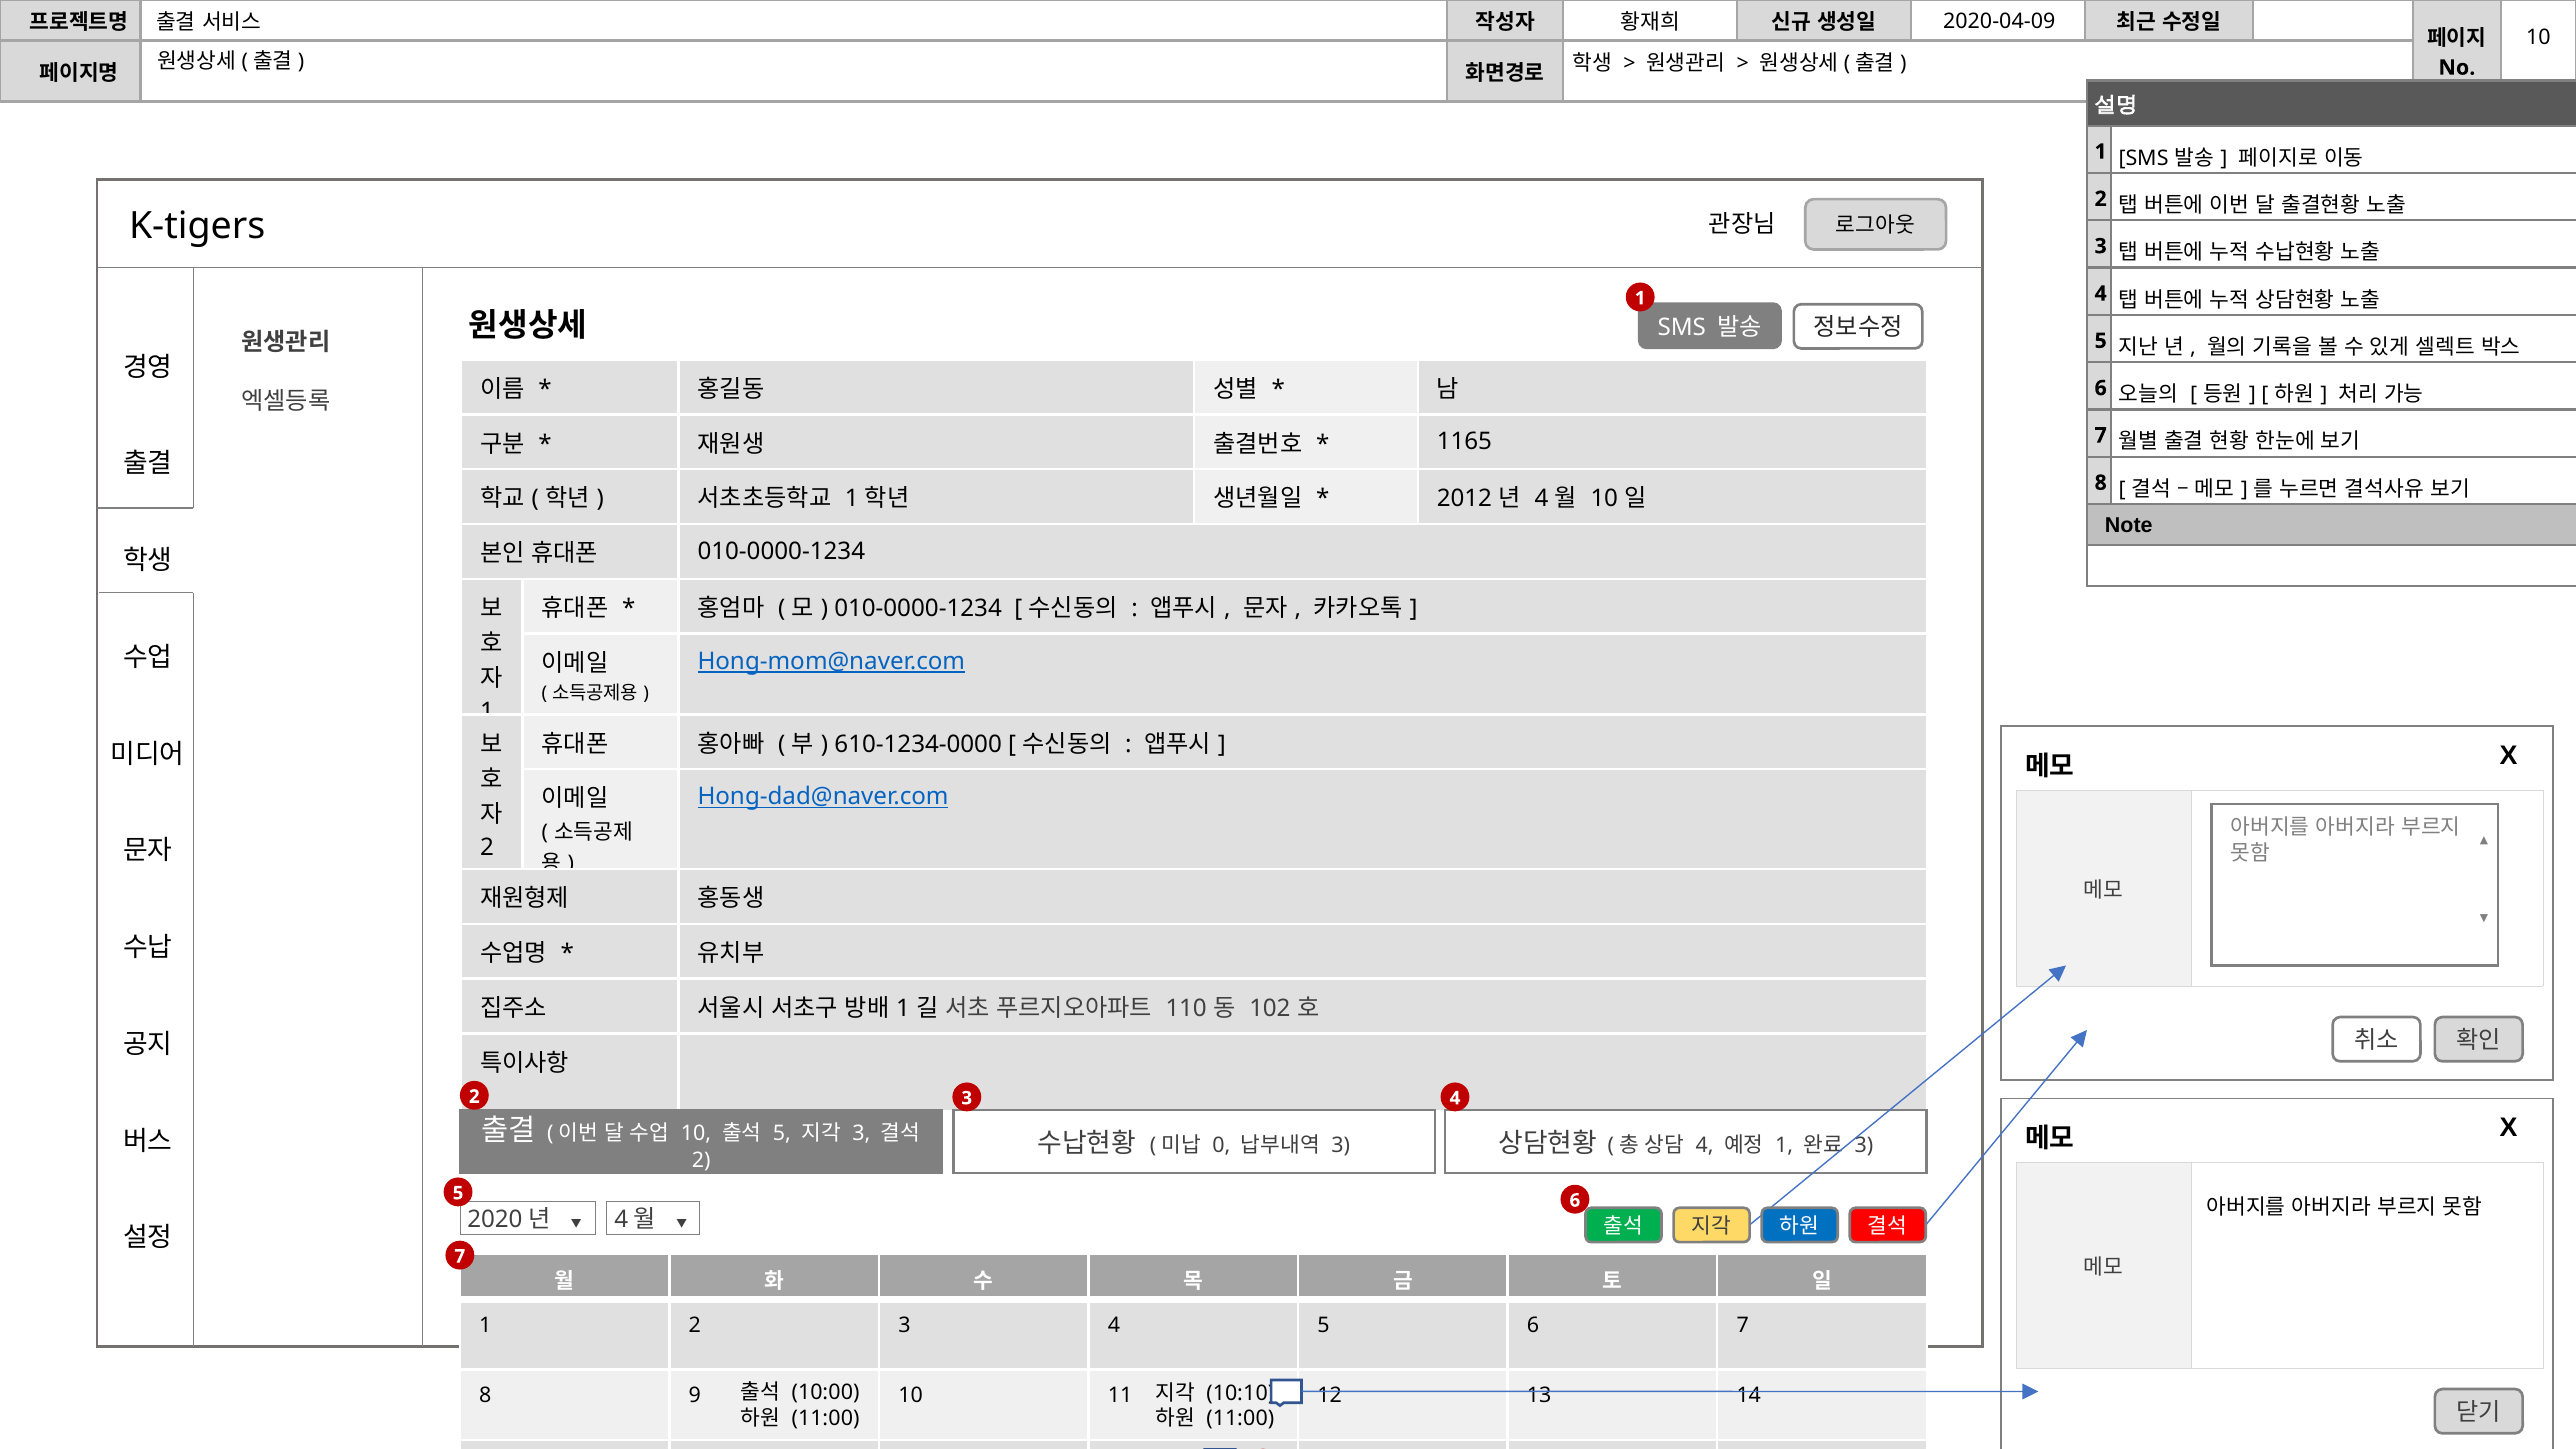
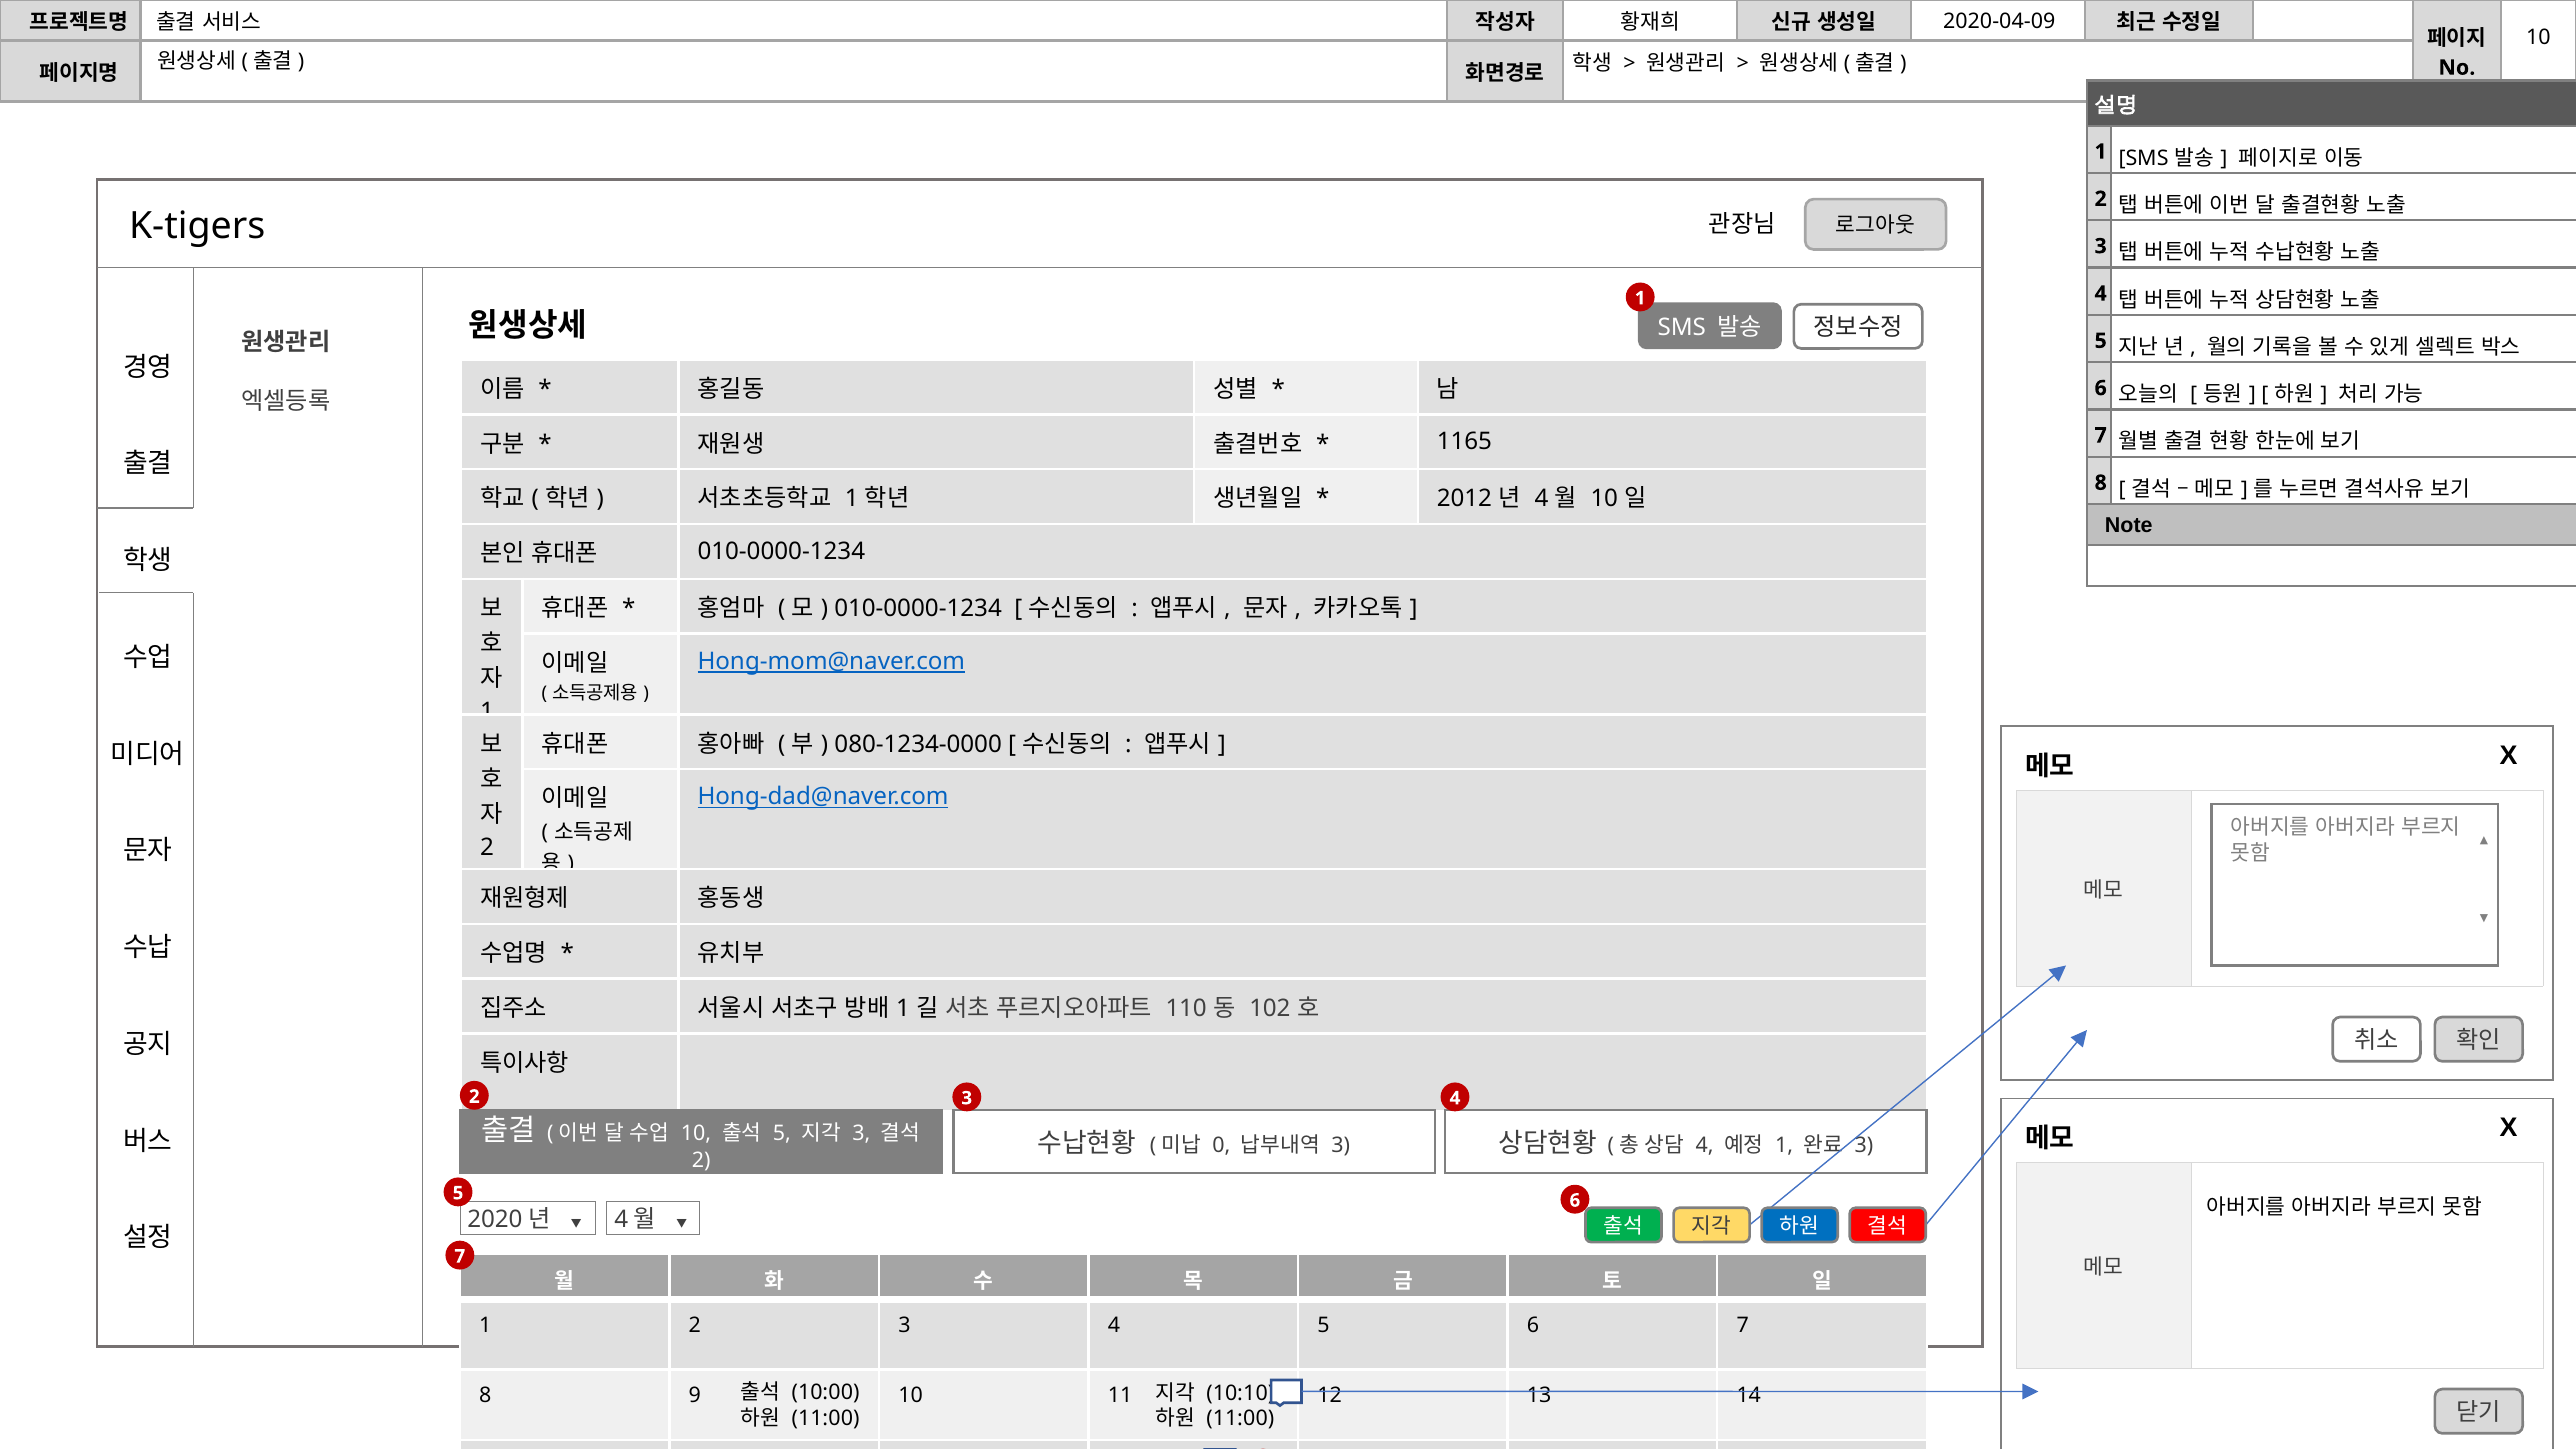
610-1234-0000: 610-1234-0000 -> 080-1234-0000
